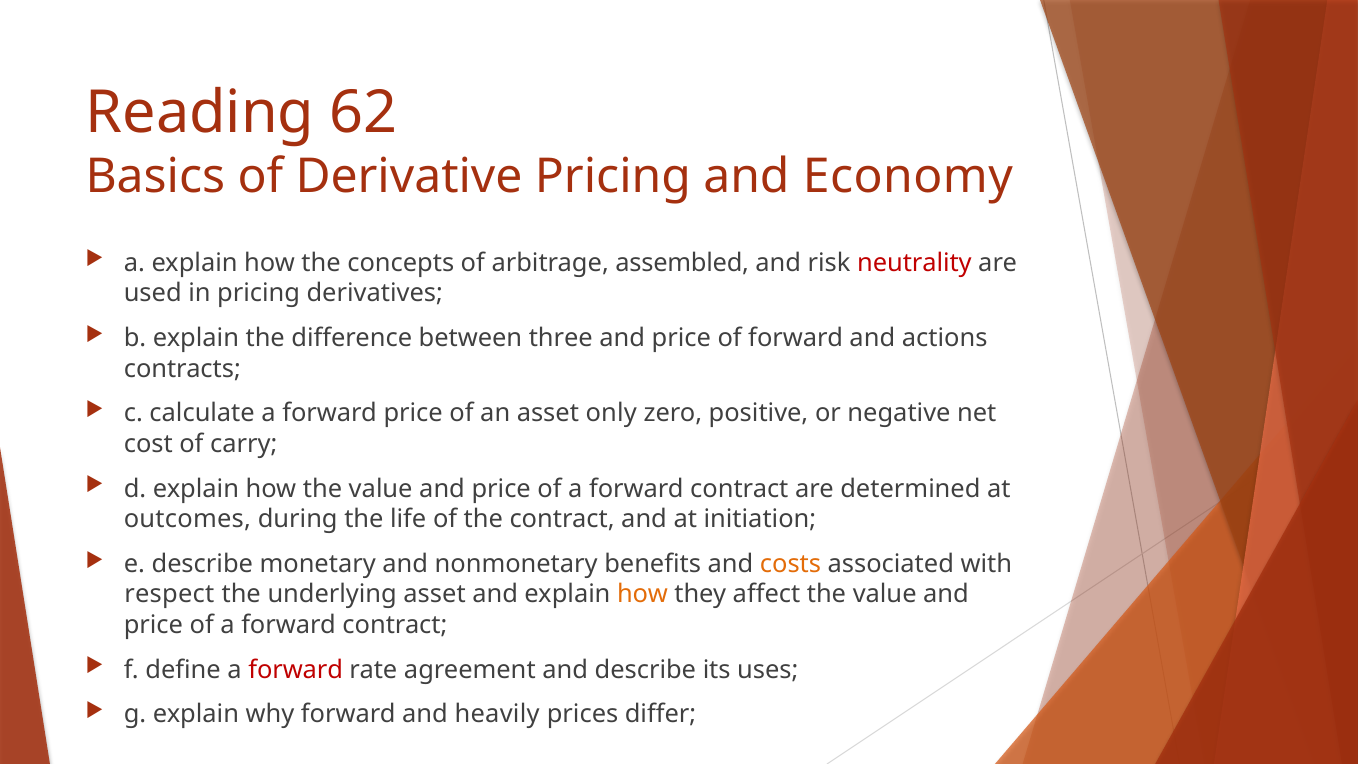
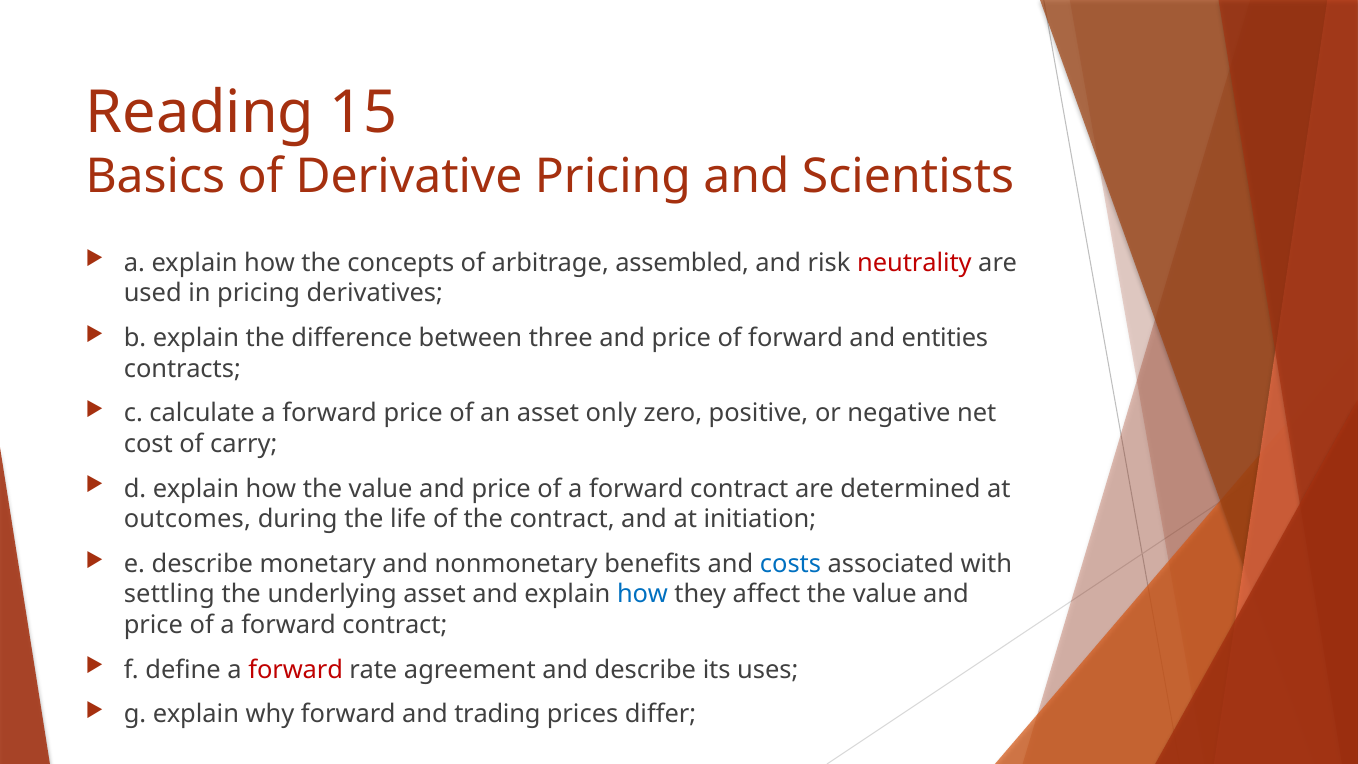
62: 62 -> 15
Economy: Economy -> Scientists
actions: actions -> entities
costs colour: orange -> blue
respect: respect -> settling
how at (643, 594) colour: orange -> blue
heavily: heavily -> trading
